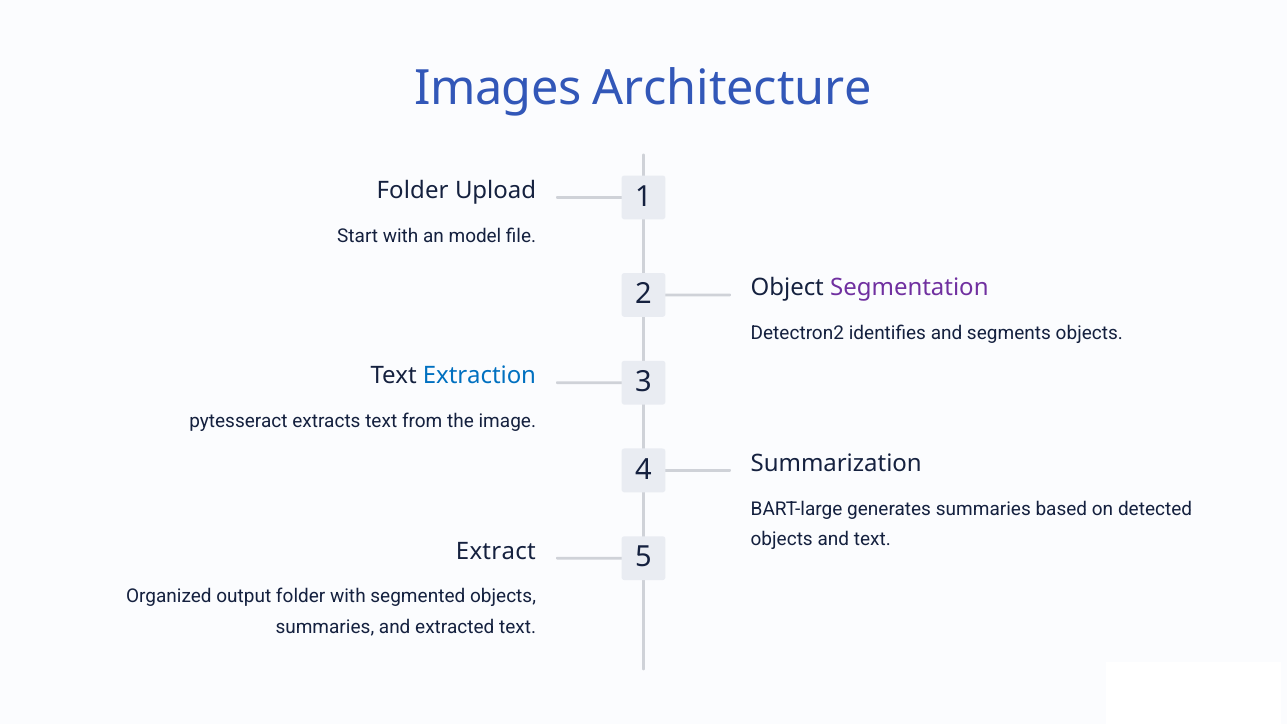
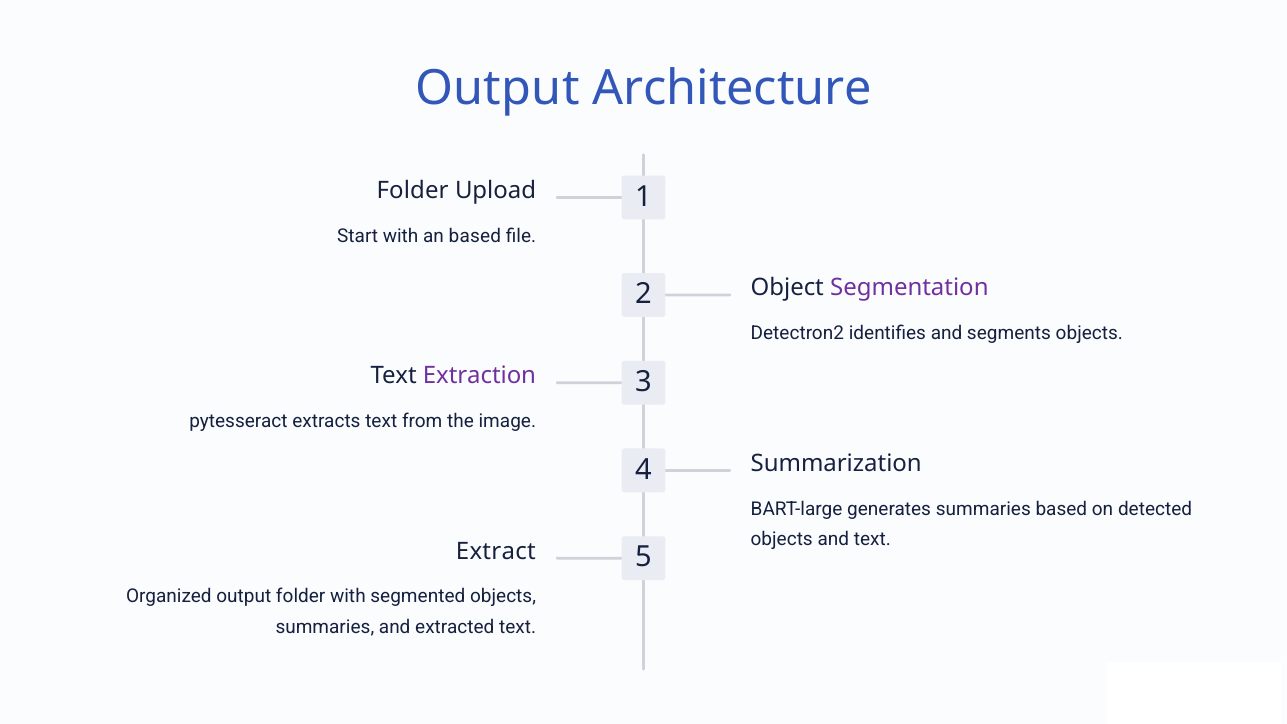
Images at (498, 89): Images -> Output
an model: model -> based
Extraction colour: blue -> purple
